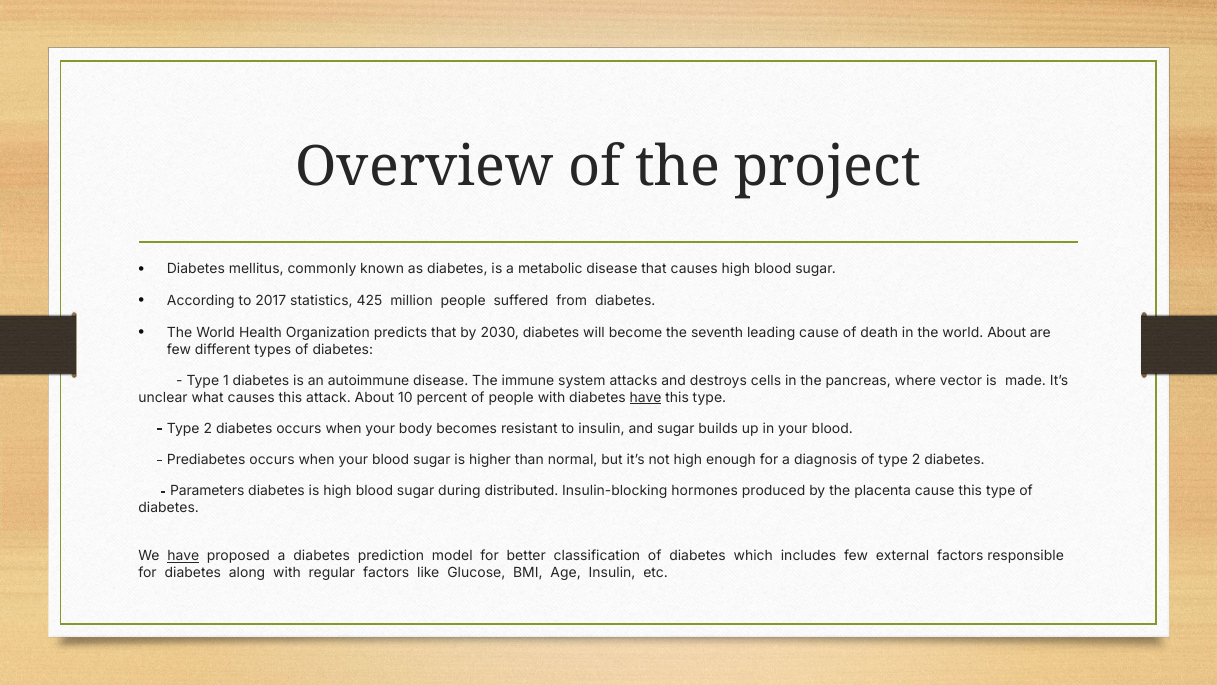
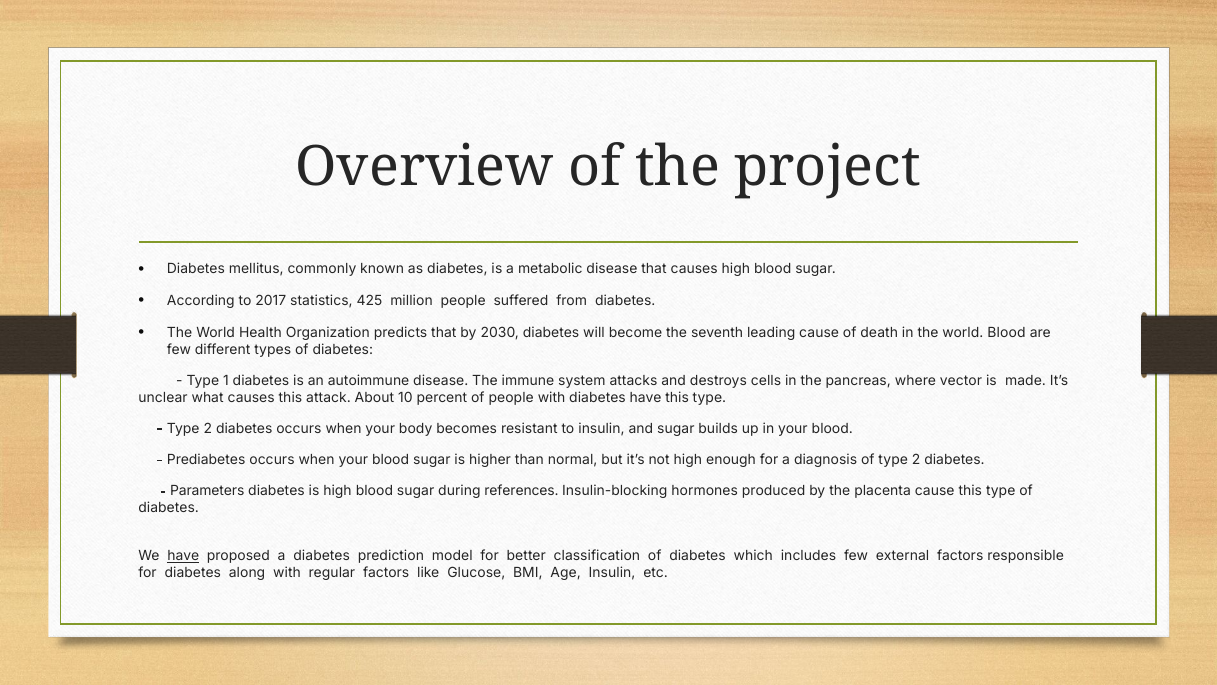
world About: About -> Blood
have at (646, 397) underline: present -> none
distributed: distributed -> references
